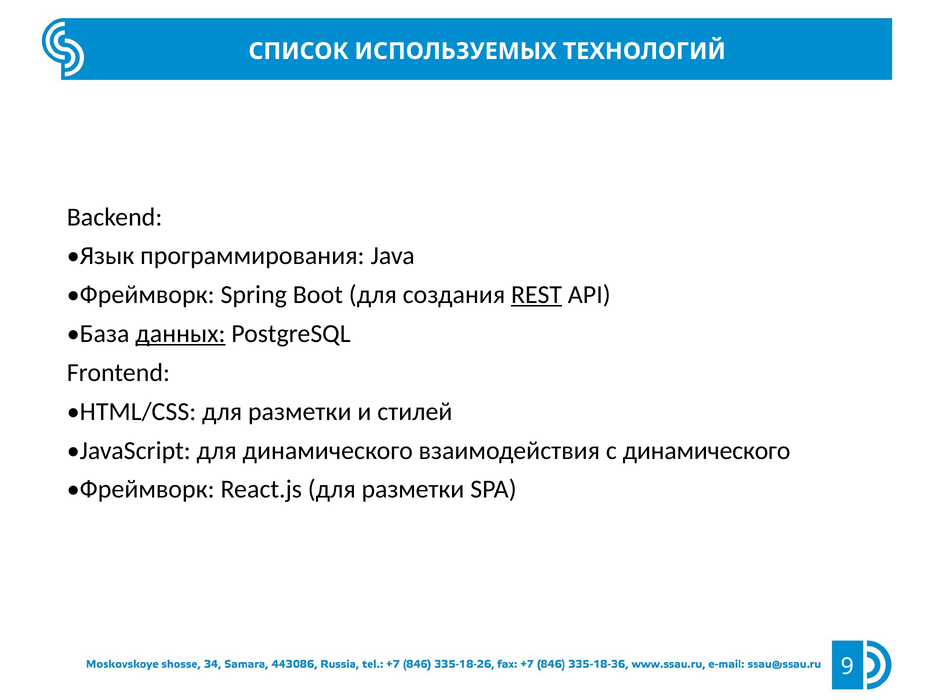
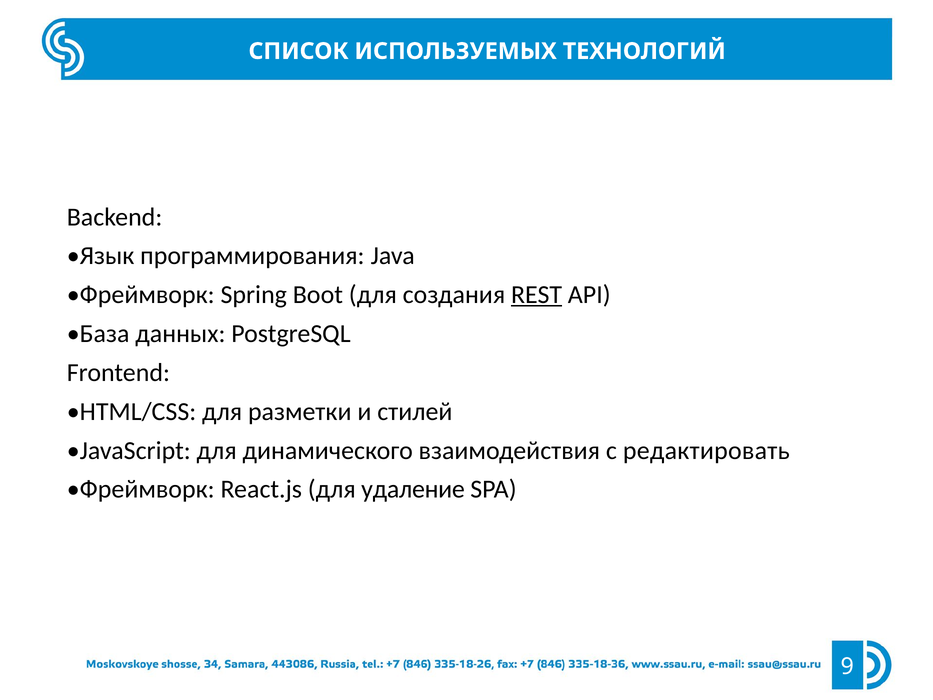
данных underline: present -> none
с динамического: динамического -> редактировать
React.js для разметки: разметки -> удаление
